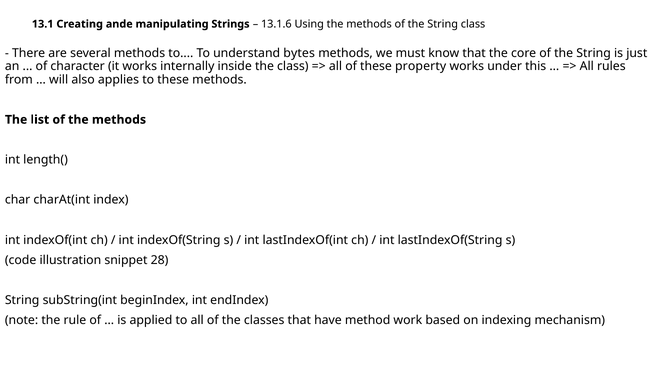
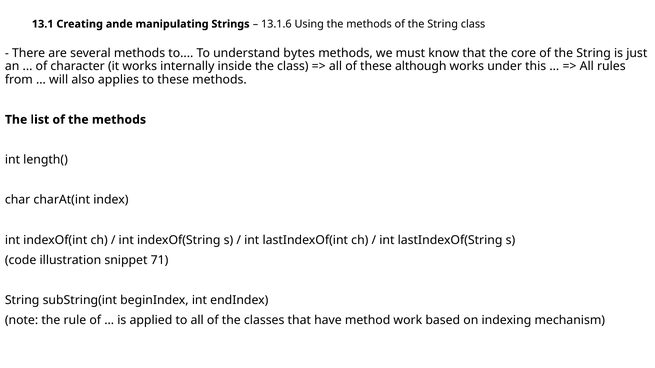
property: property -> although
28: 28 -> 71
